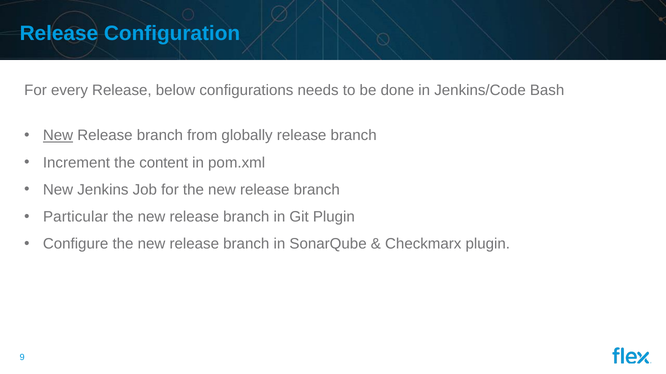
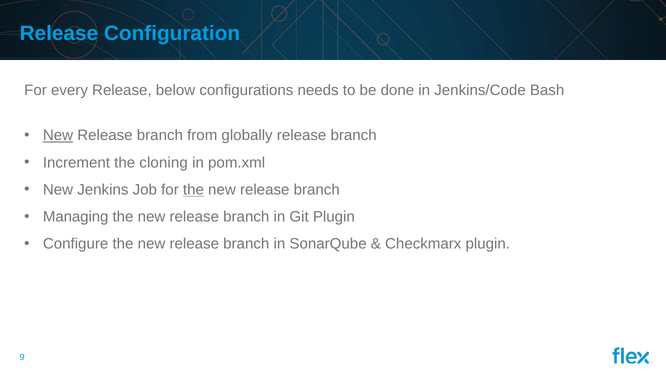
content: content -> cloning
the at (193, 190) underline: none -> present
Particular: Particular -> Managing
